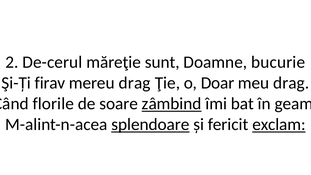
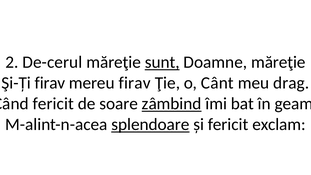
sunt underline: none -> present
Doamne bucurie: bucurie -> măreţie
mereu drag: drag -> firav
Doar: Doar -> Cânt
florile at (53, 104): florile -> fericit
exclam underline: present -> none
